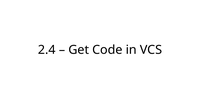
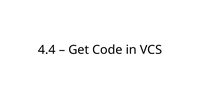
2.4: 2.4 -> 4.4
